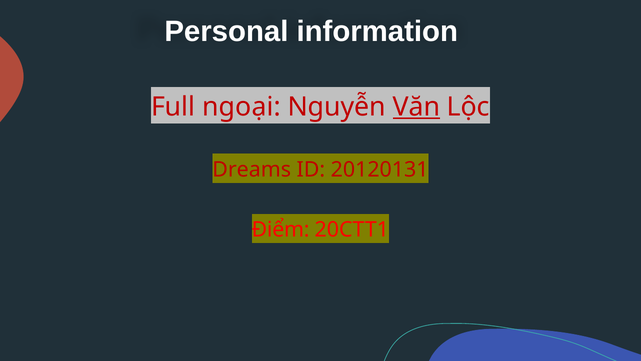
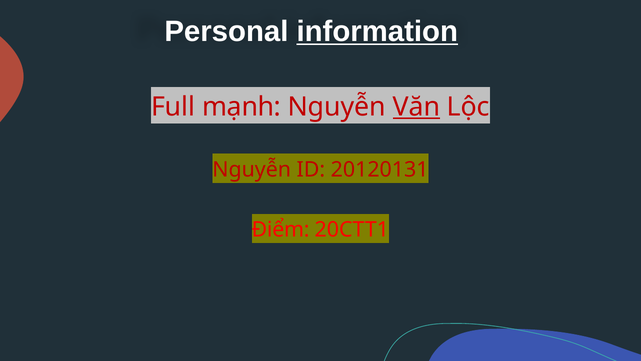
information underline: none -> present
ngoại: ngoại -> mạnh
Dreams at (252, 169): Dreams -> Nguyễn
